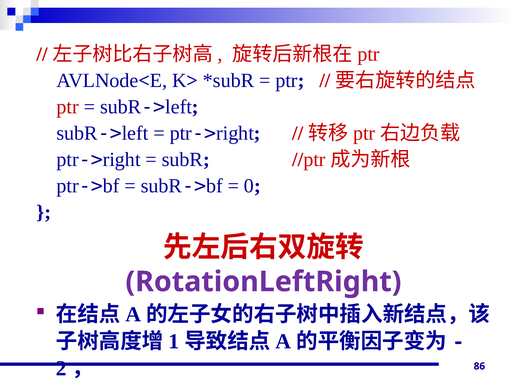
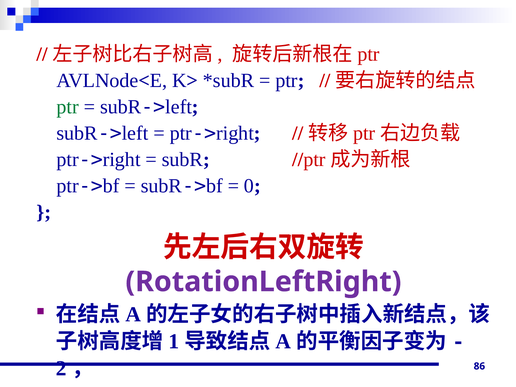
ptr at (68, 107) colour: red -> green
